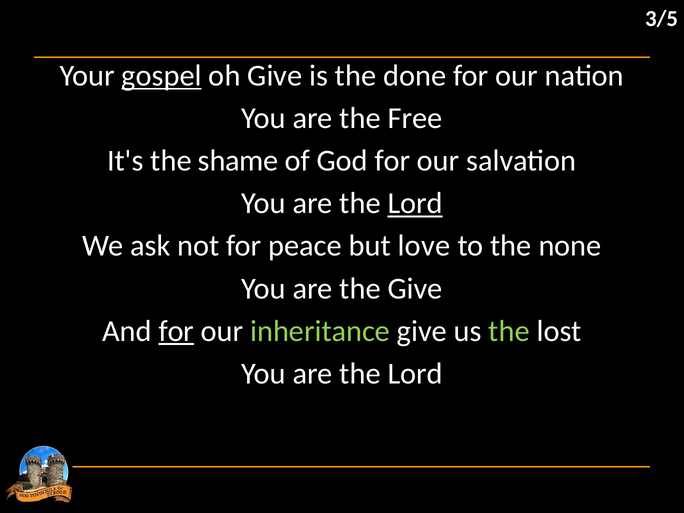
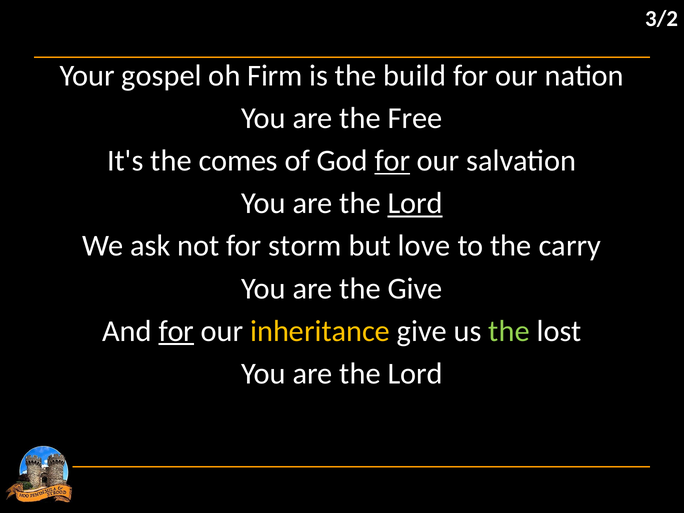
3/5: 3/5 -> 3/2
gospel underline: present -> none
oh Give: Give -> Firm
done: done -> build
shame: shame -> comes
for at (392, 161) underline: none -> present
peace: peace -> storm
none: none -> carry
inheritance colour: light green -> yellow
